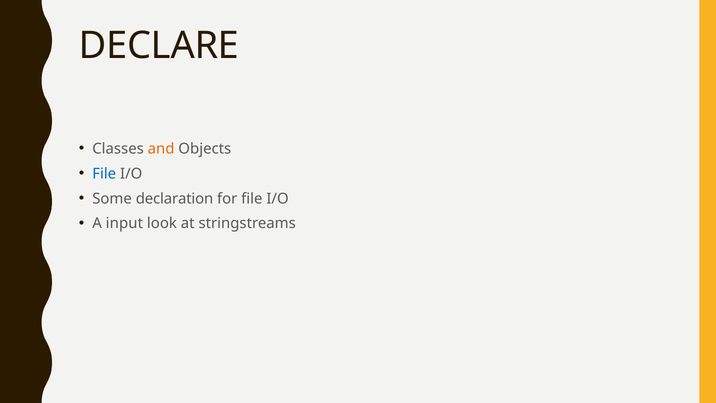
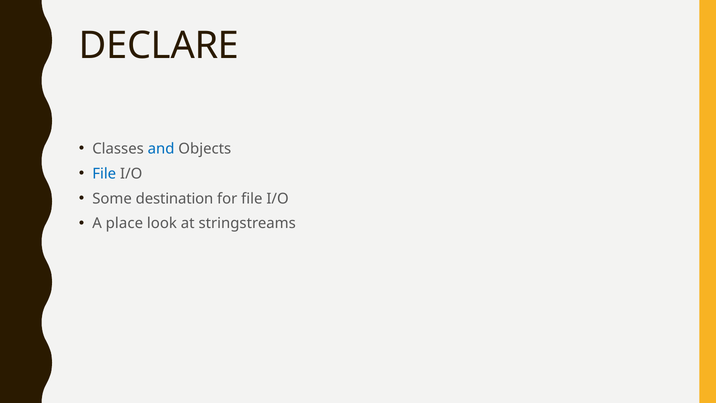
and colour: orange -> blue
declaration: declaration -> destination
input: input -> place
